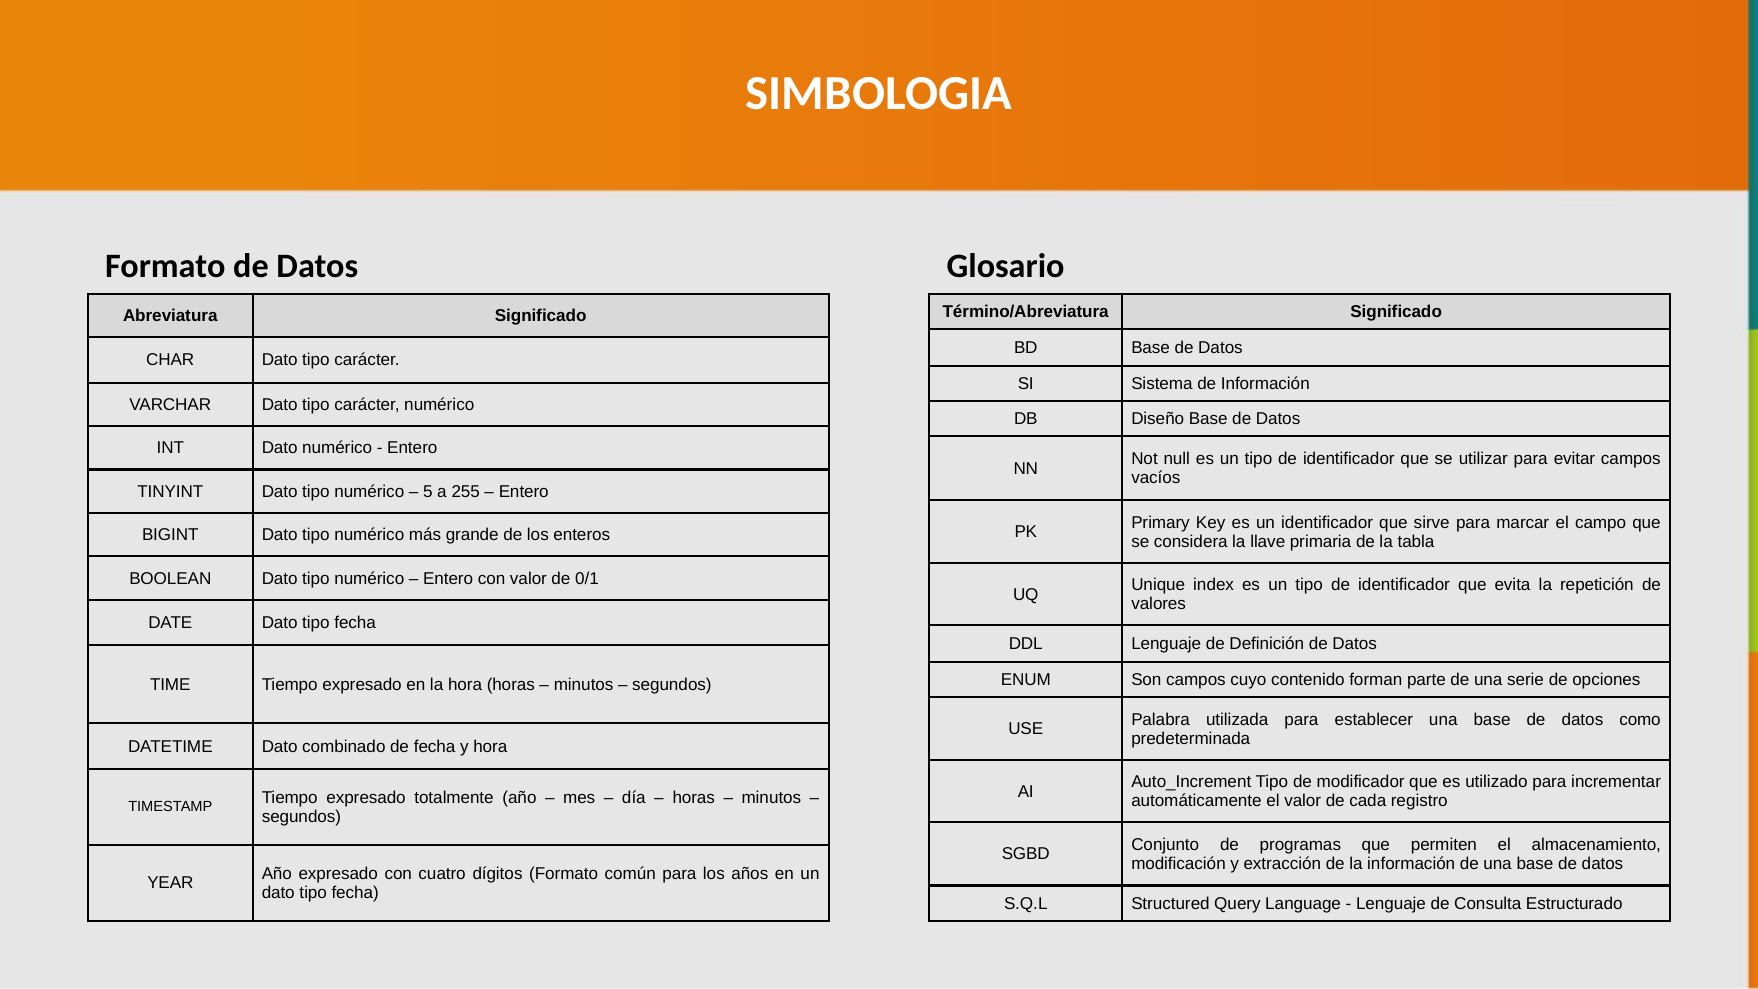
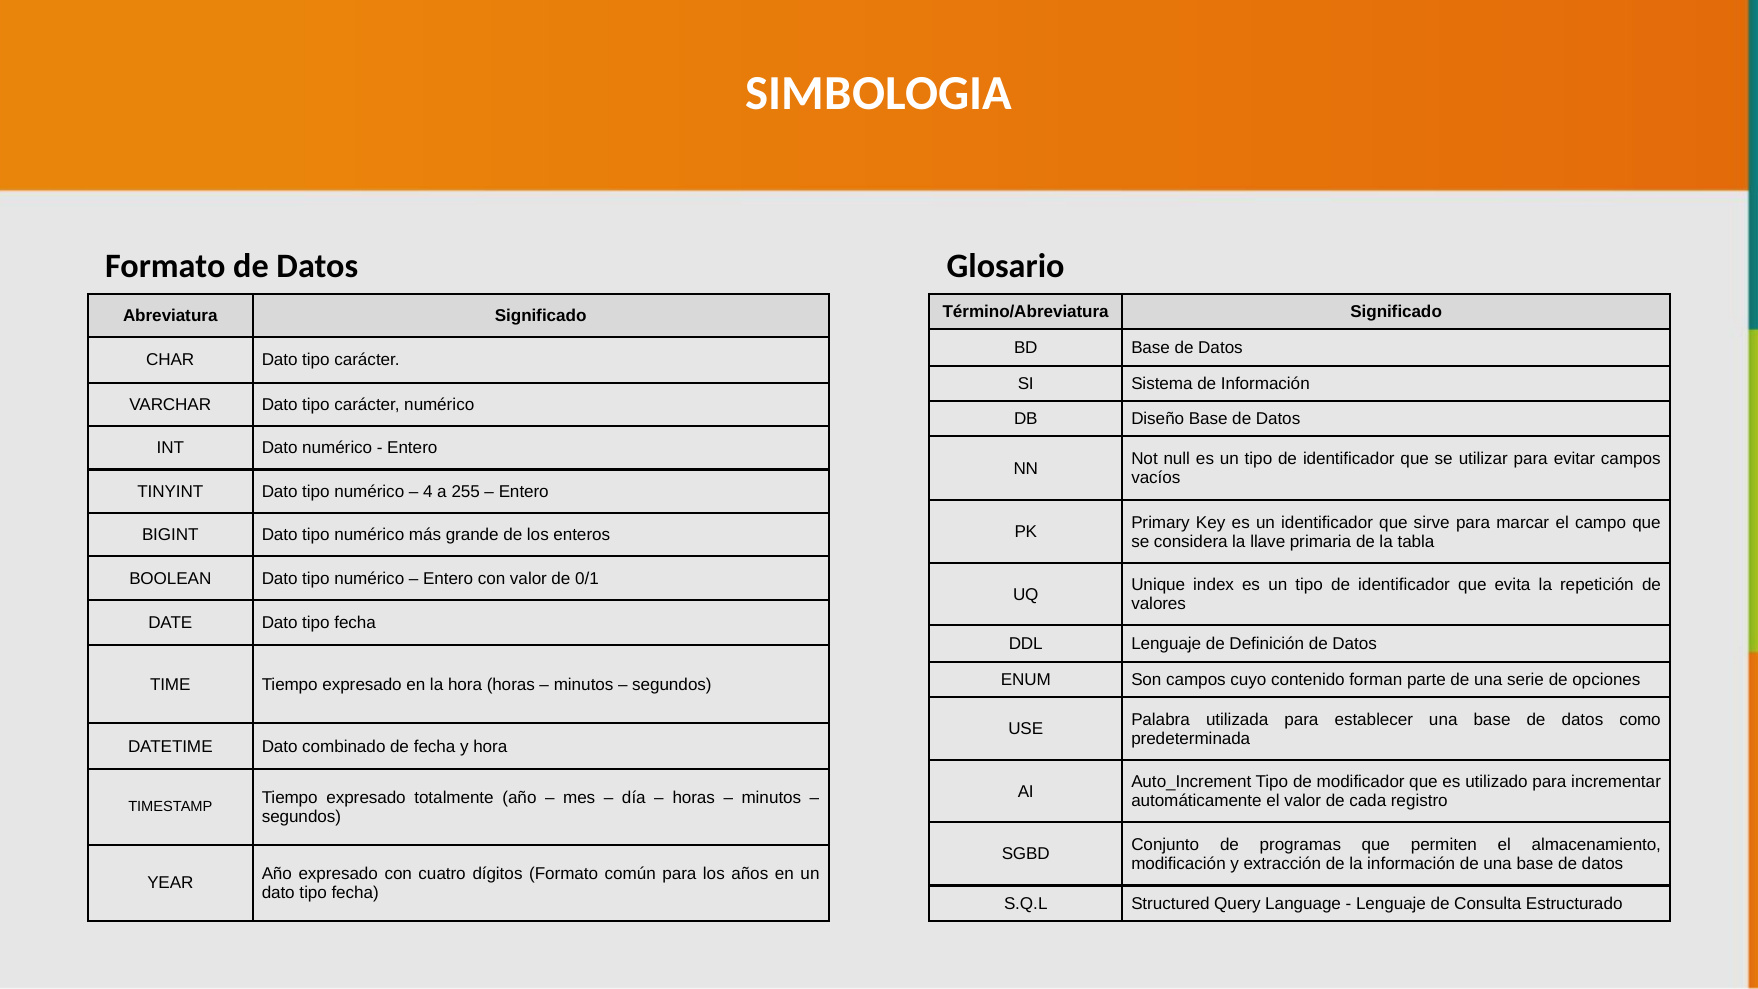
5: 5 -> 4
